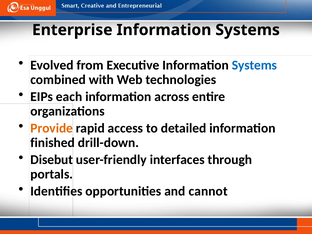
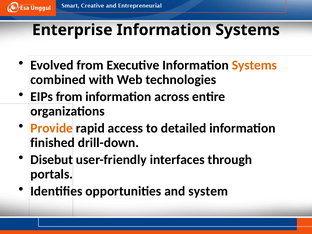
Systems at (254, 65) colour: blue -> orange
EIPs each: each -> from
cannot: cannot -> system
